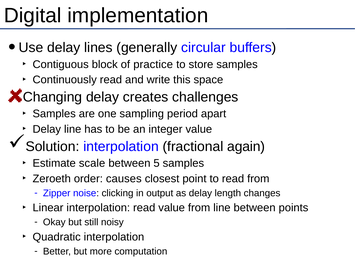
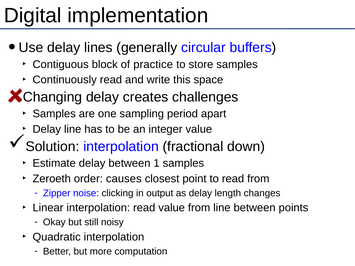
again: again -> down
Estimate scale: scale -> delay
5: 5 -> 1
